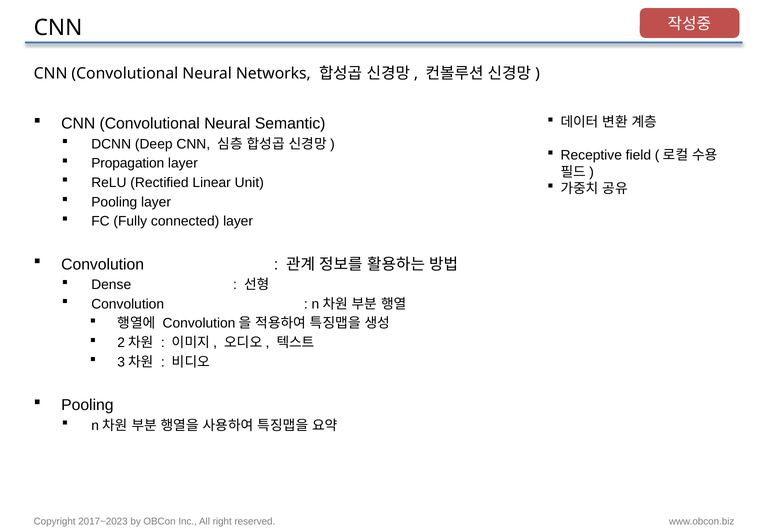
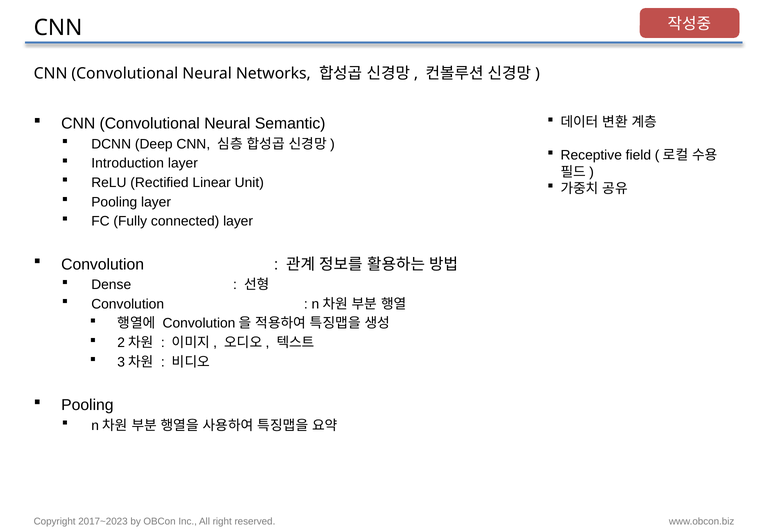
Propagation: Propagation -> Introduction
